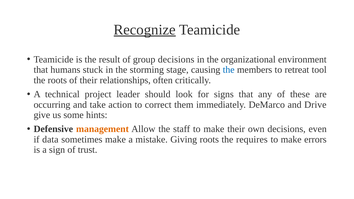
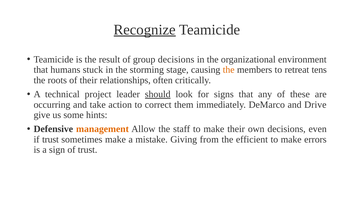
the at (229, 70) colour: blue -> orange
tool: tool -> tens
should underline: none -> present
if data: data -> trust
Giving roots: roots -> from
requires: requires -> efficient
